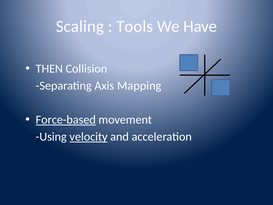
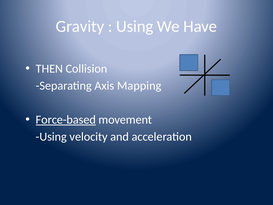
Scaling: Scaling -> Gravity
Tools at (135, 26): Tools -> Using
velocity underline: present -> none
